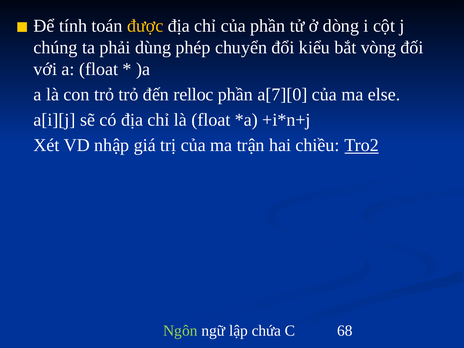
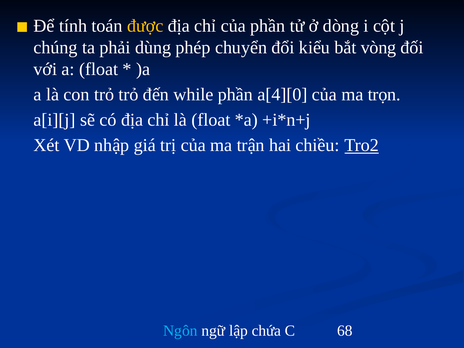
relloc: relloc -> while
a[7][0: a[7][0 -> a[4][0
else: else -> trọn
Ngôn colour: light green -> light blue
